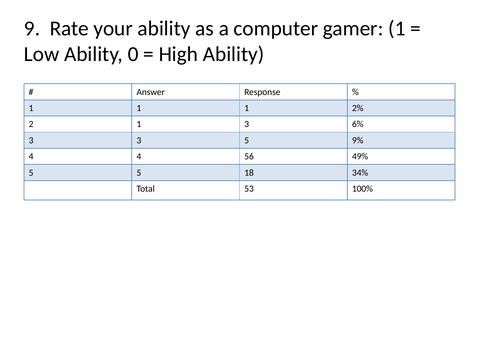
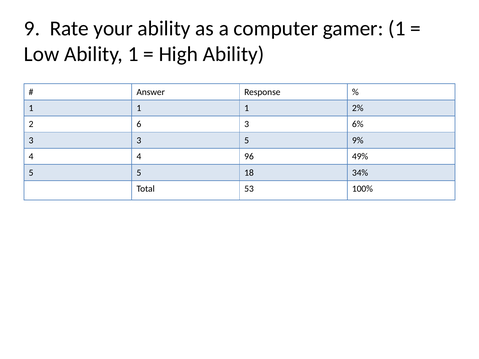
Ability 0: 0 -> 1
2 1: 1 -> 6
56: 56 -> 96
